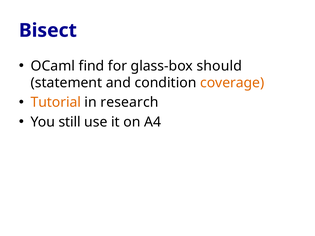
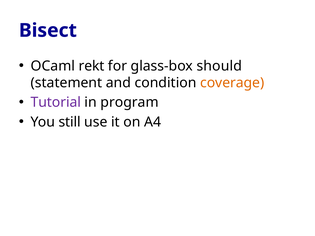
find: find -> rekt
Tutorial colour: orange -> purple
research: research -> program
